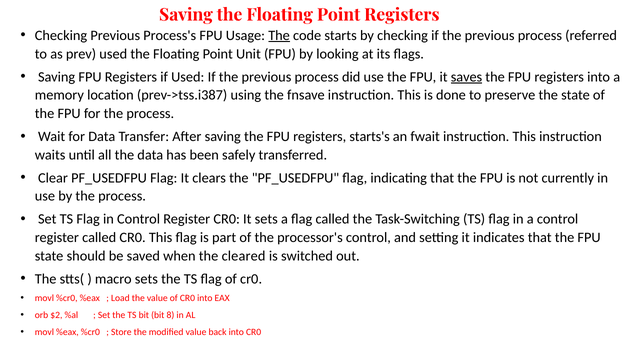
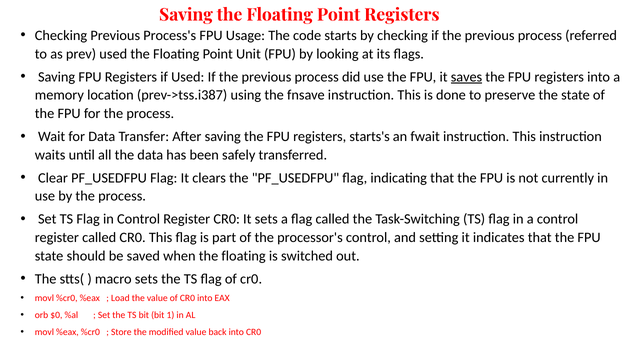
The at (279, 36) underline: present -> none
when the cleared: cleared -> floating
$2: $2 -> $0
8: 8 -> 1
